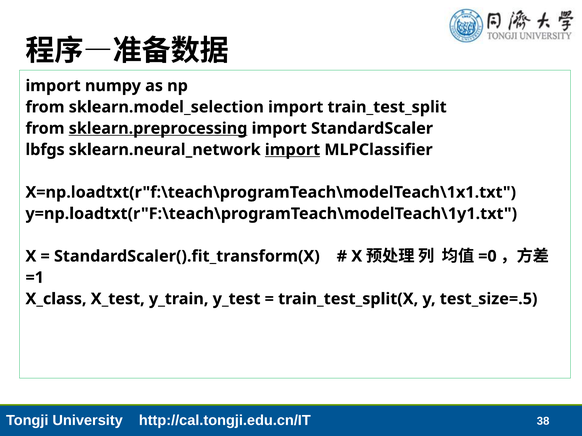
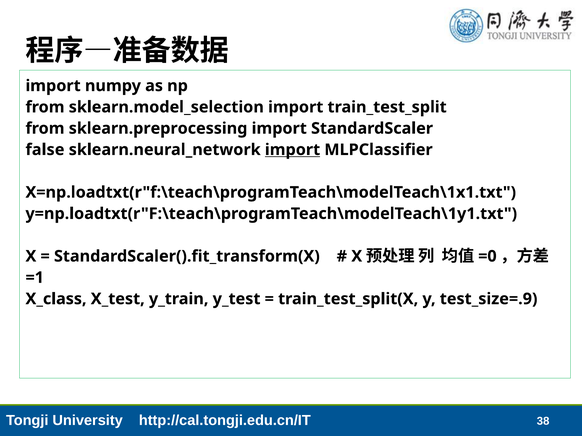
sklearn.preprocessing underline: present -> none
lbfgs: lbfgs -> false
test_size=.5: test_size=.5 -> test_size=.9
